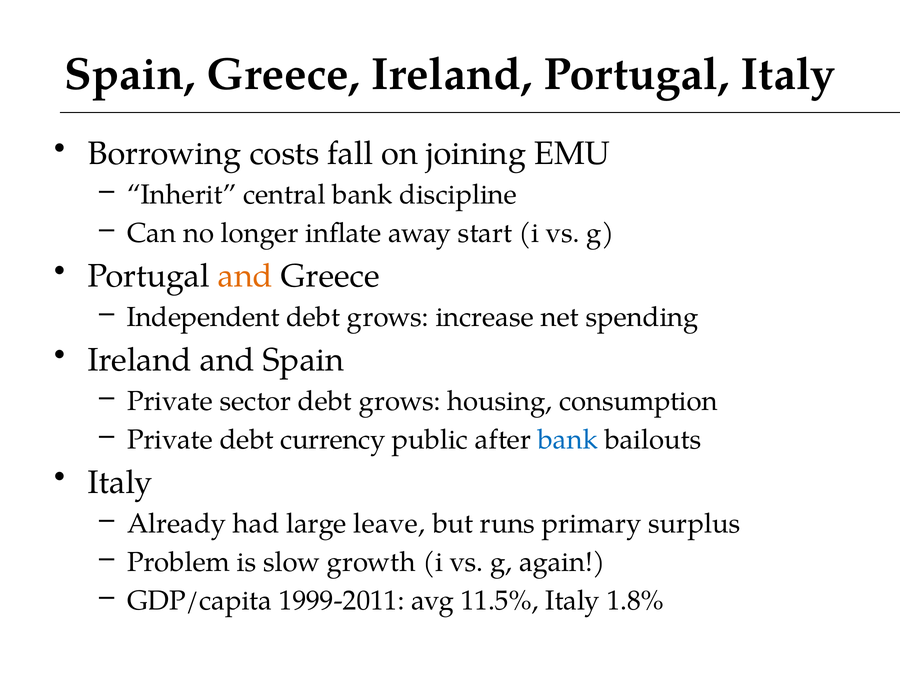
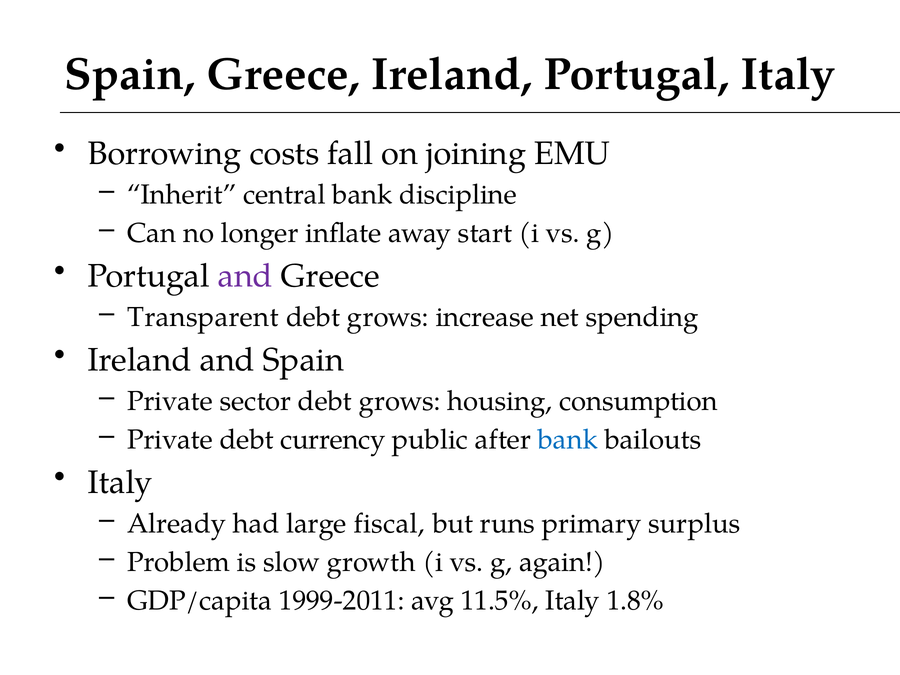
and at (245, 276) colour: orange -> purple
Independent: Independent -> Transparent
leave: leave -> fiscal
